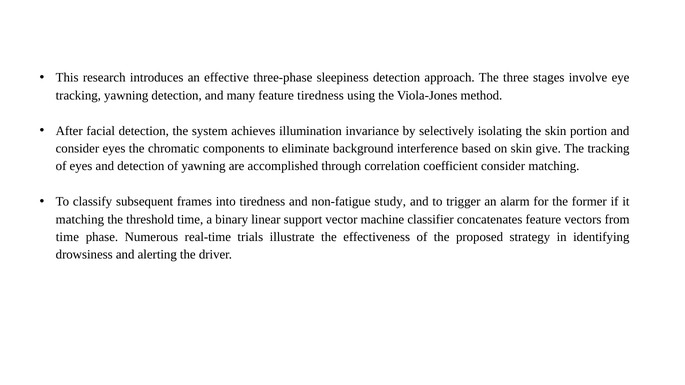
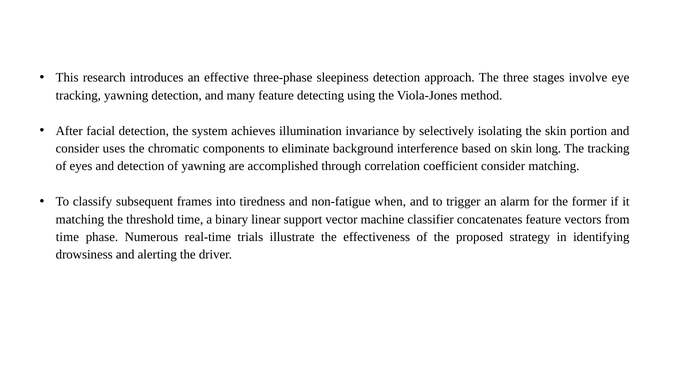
feature tiredness: tiredness -> detecting
consider eyes: eyes -> uses
give: give -> long
study: study -> when
